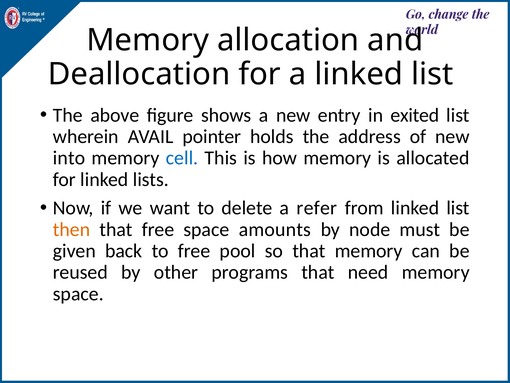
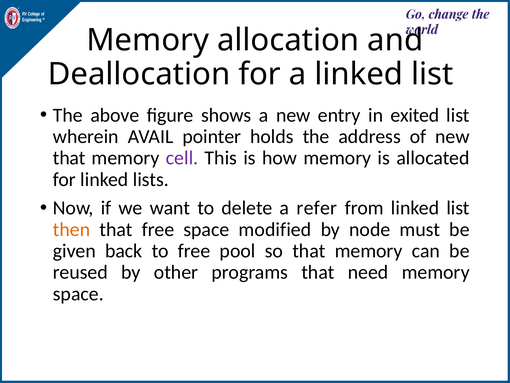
into at (69, 158): into -> that
cell colour: blue -> purple
amounts: amounts -> modified
